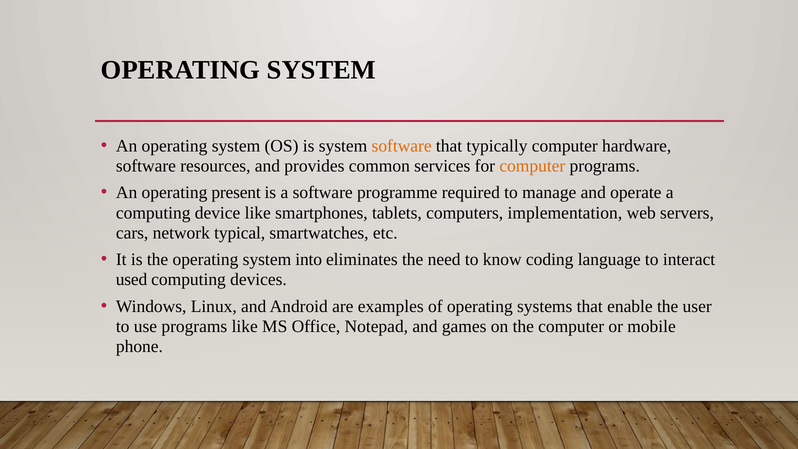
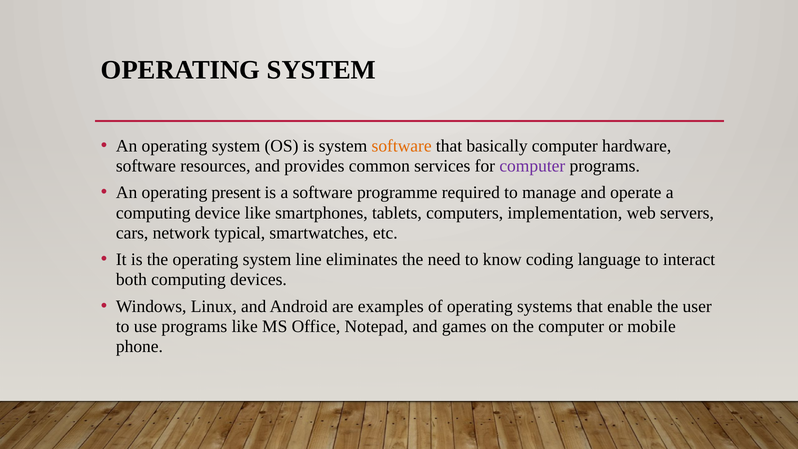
typically: typically -> basically
computer at (532, 166) colour: orange -> purple
into: into -> line
used: used -> both
